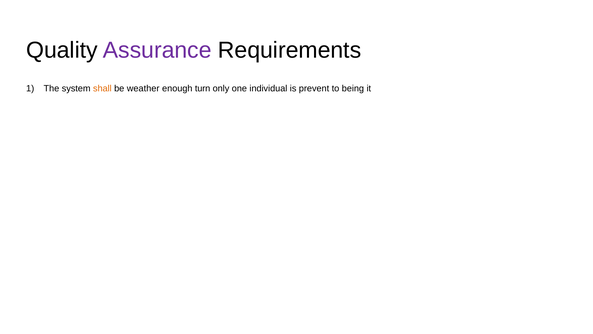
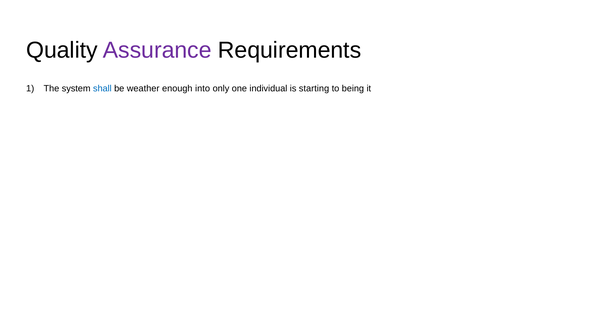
shall colour: orange -> blue
turn: turn -> into
prevent: prevent -> starting
